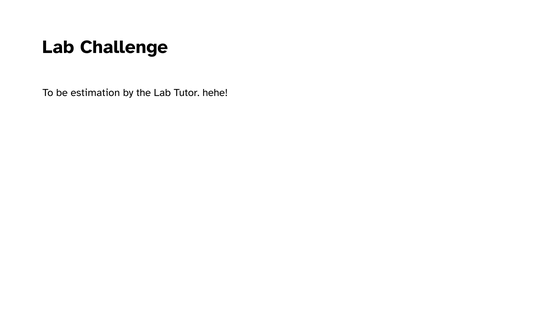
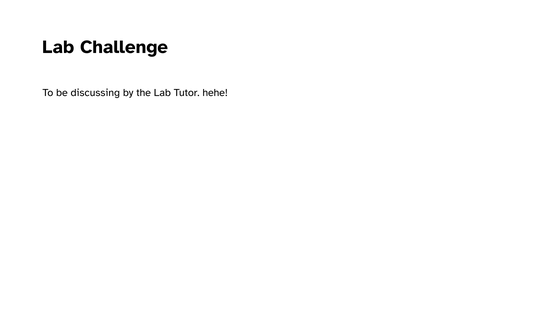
estimation: estimation -> discussing
